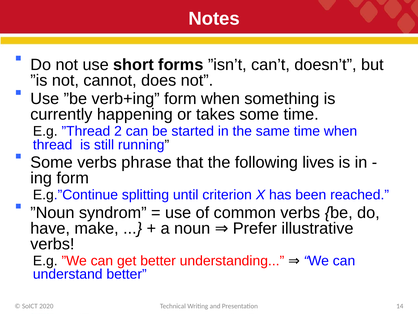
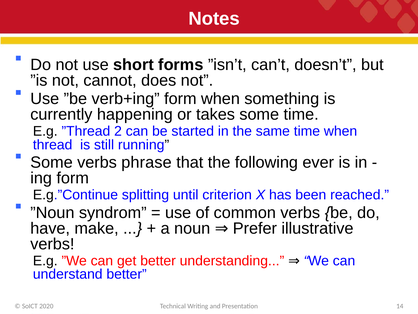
lives: lives -> ever
